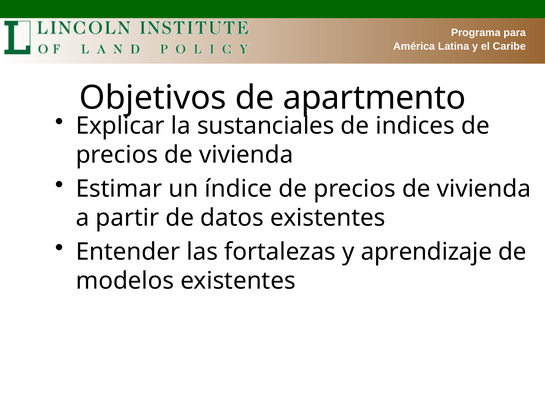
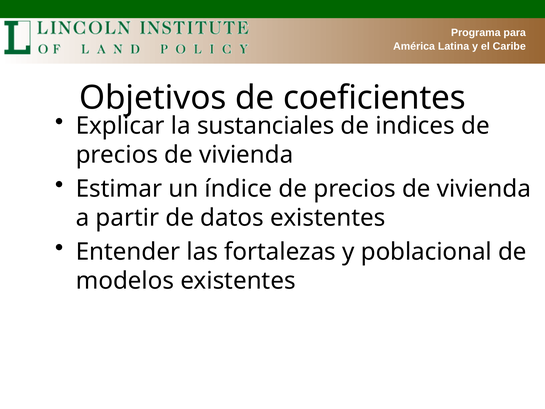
apartmento: apartmento -> coeficientes
aprendizaje: aprendizaje -> poblacional
